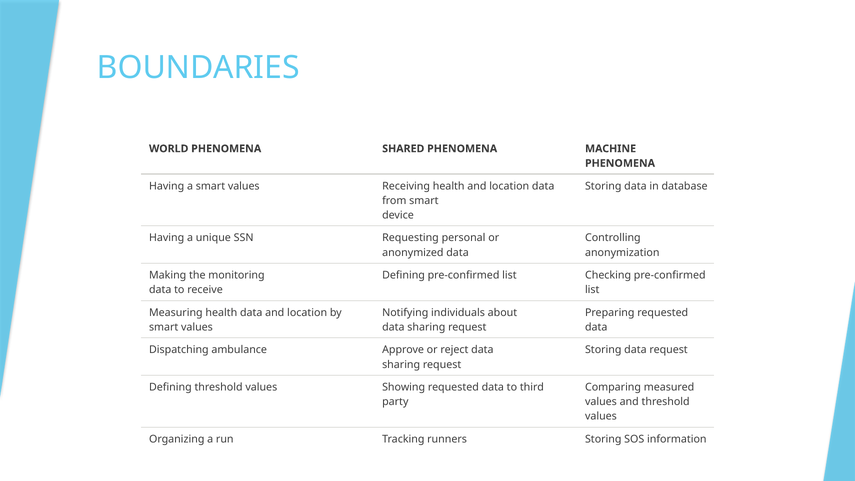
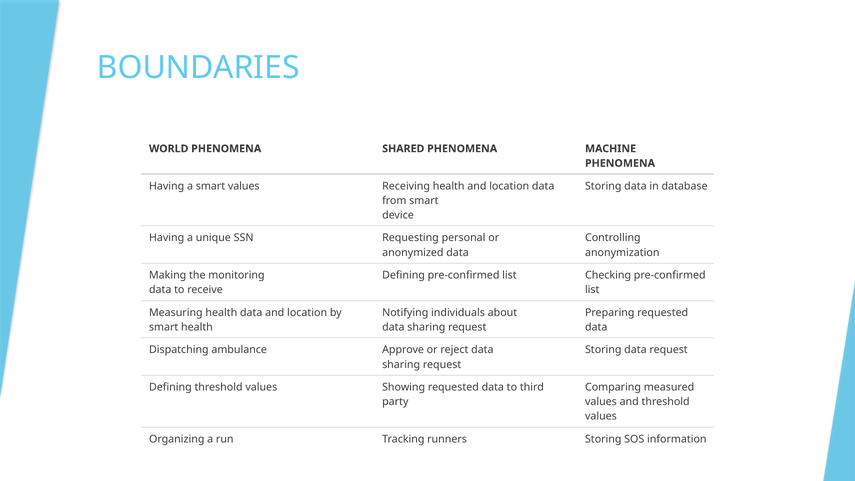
values at (197, 327): values -> health
